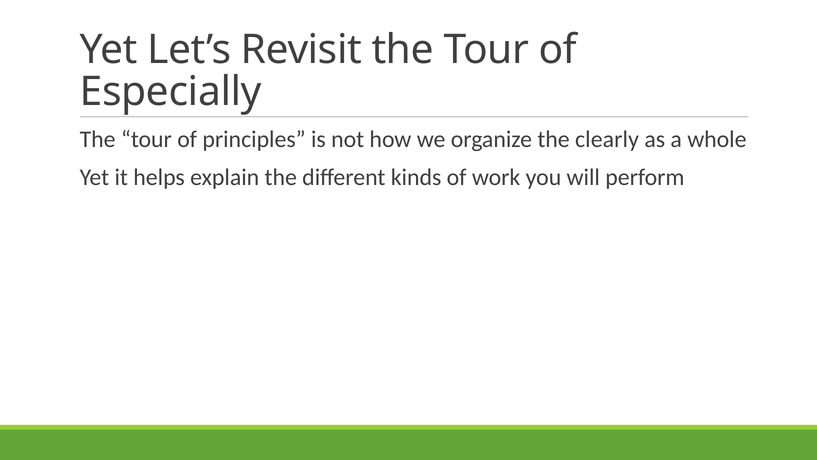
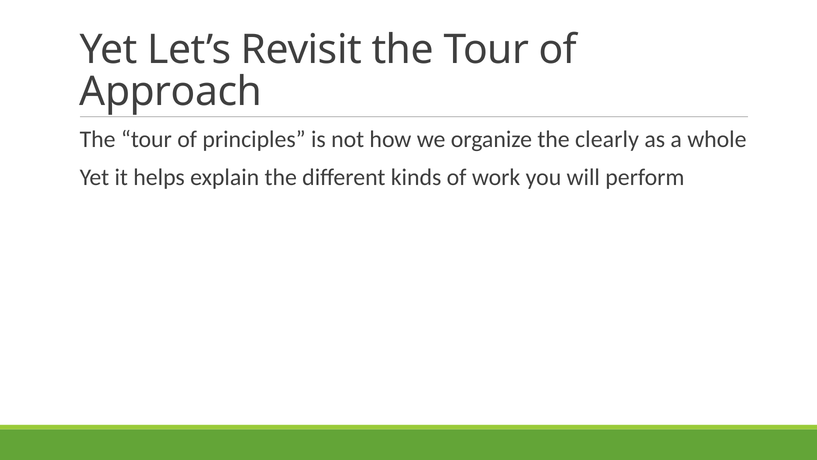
Especially: Especially -> Approach
